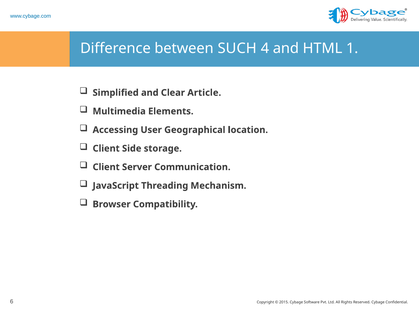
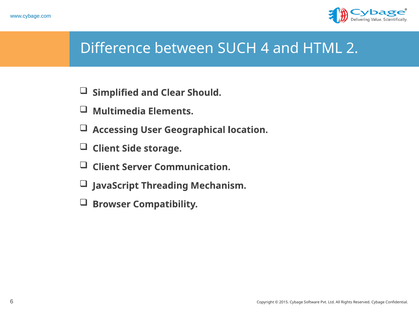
1: 1 -> 2
Article: Article -> Should
